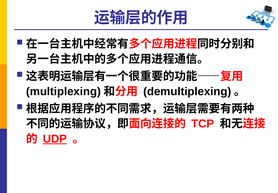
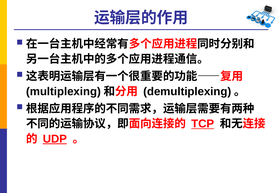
TCP underline: none -> present
